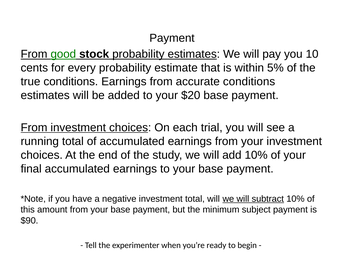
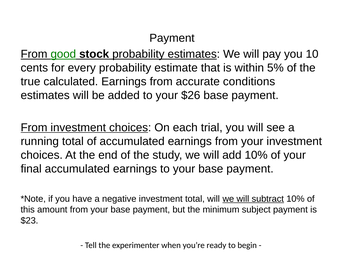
true conditions: conditions -> calculated
$20: $20 -> $26
$90: $90 -> $23
